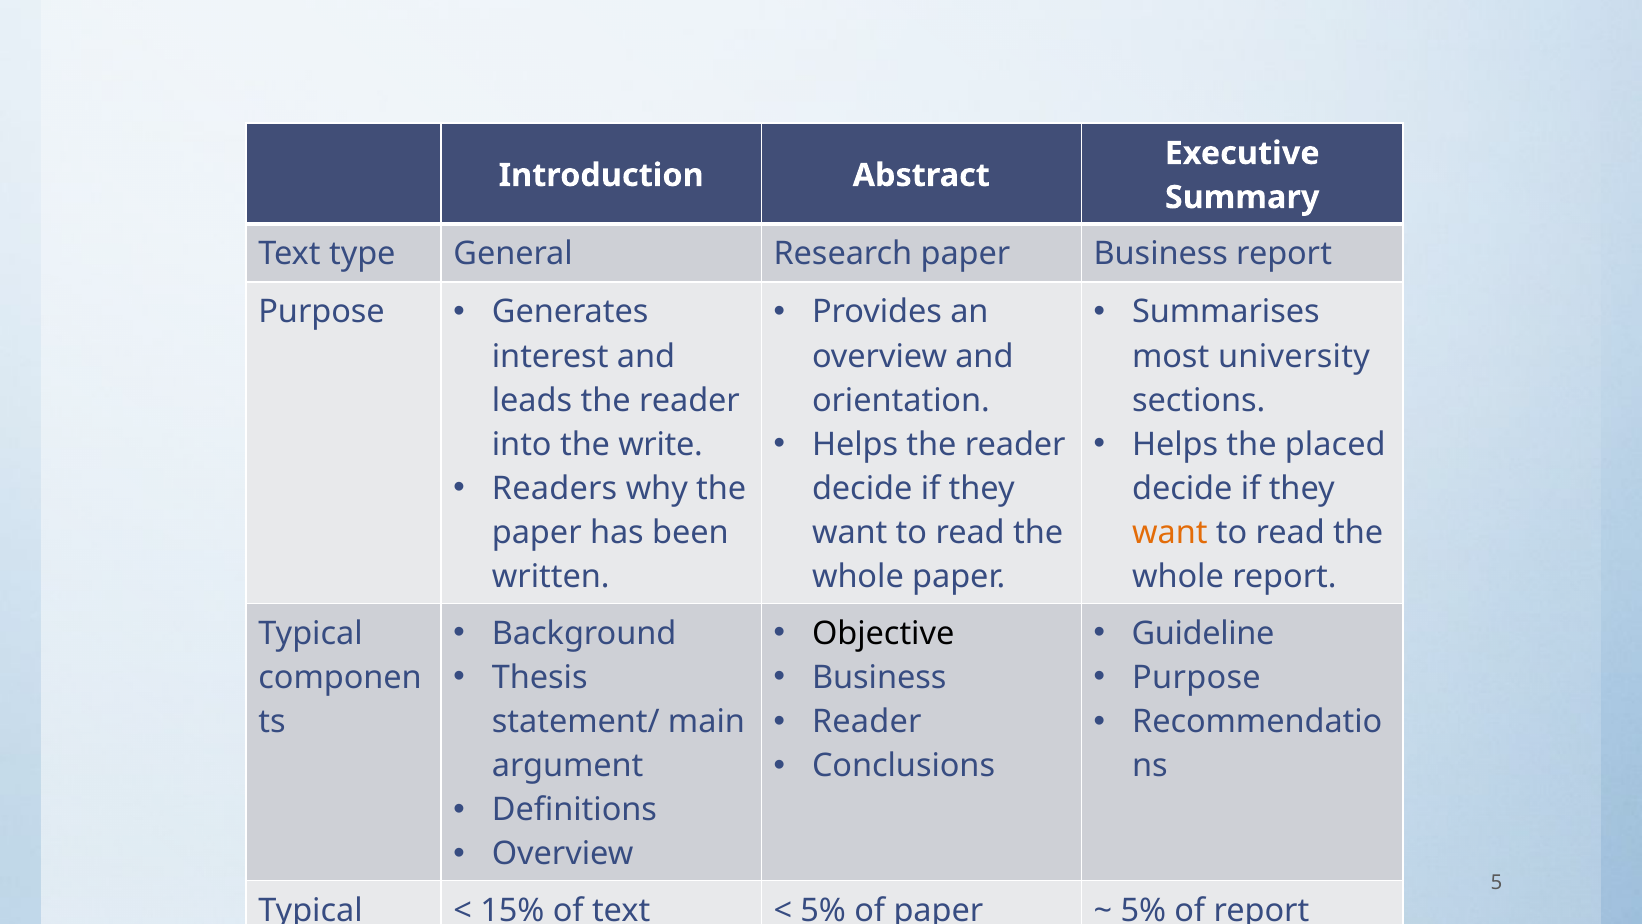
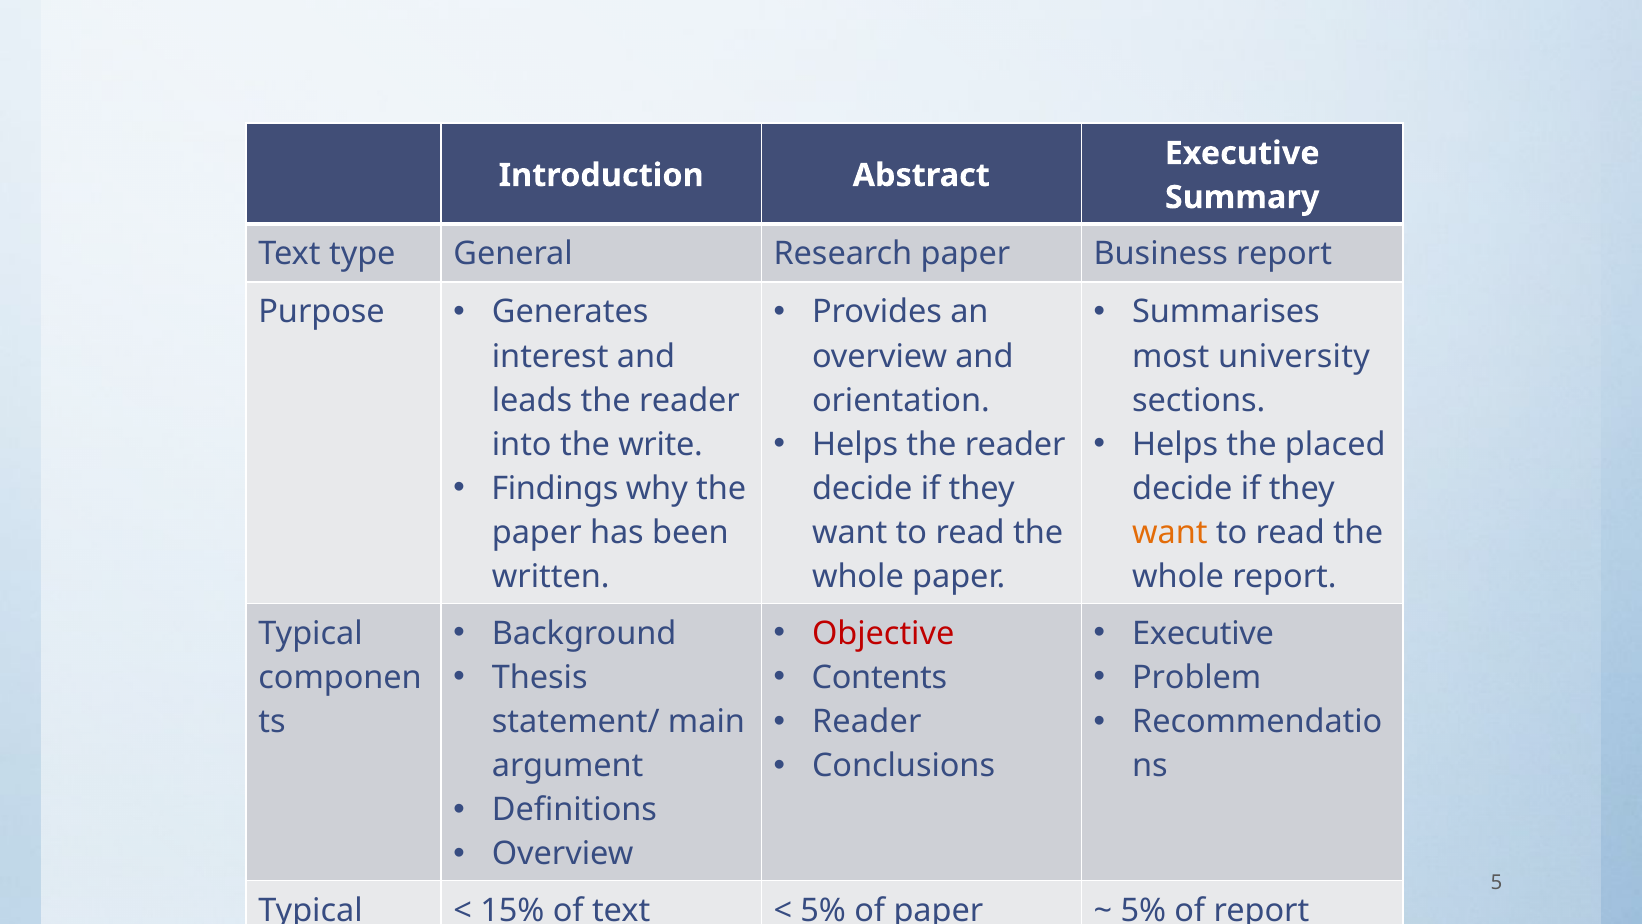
Readers: Readers -> Findings
Objective colour: black -> red
Guideline at (1203, 633): Guideline -> Executive
Business at (879, 678): Business -> Contents
Purpose at (1196, 678): Purpose -> Problem
